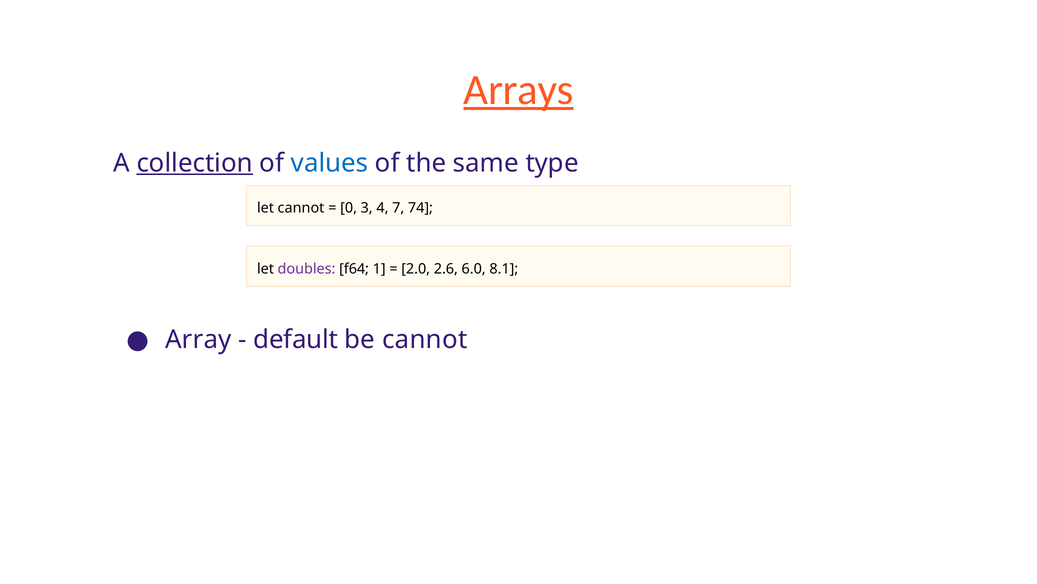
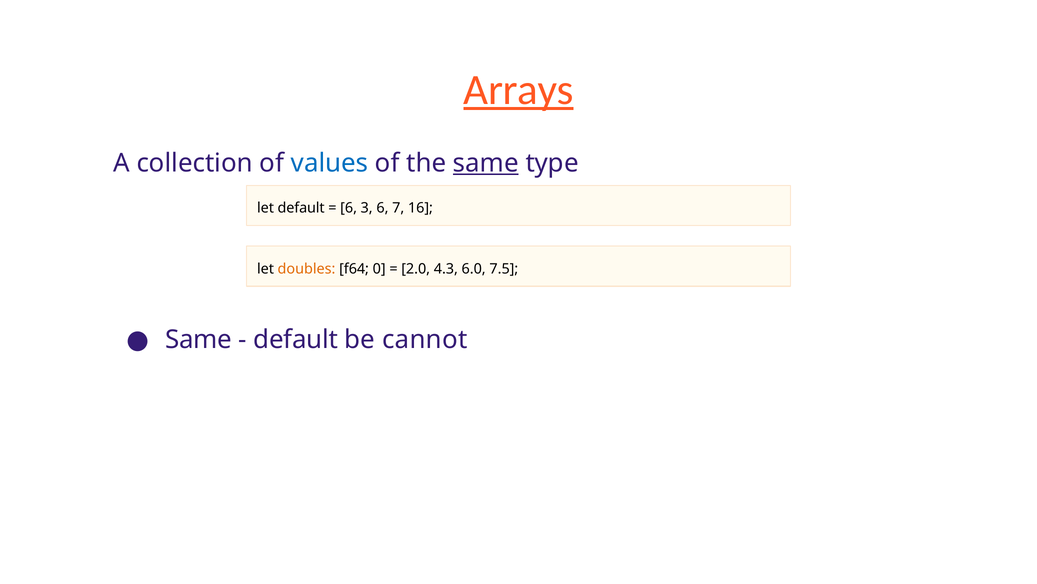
collection underline: present -> none
same at (486, 163) underline: none -> present
let cannot: cannot -> default
0 at (349, 208): 0 -> 6
3 4: 4 -> 6
74: 74 -> 16
doubles colour: purple -> orange
1: 1 -> 0
2.6: 2.6 -> 4.3
8.1: 8.1 -> 7.5
Array at (198, 339): Array -> Same
